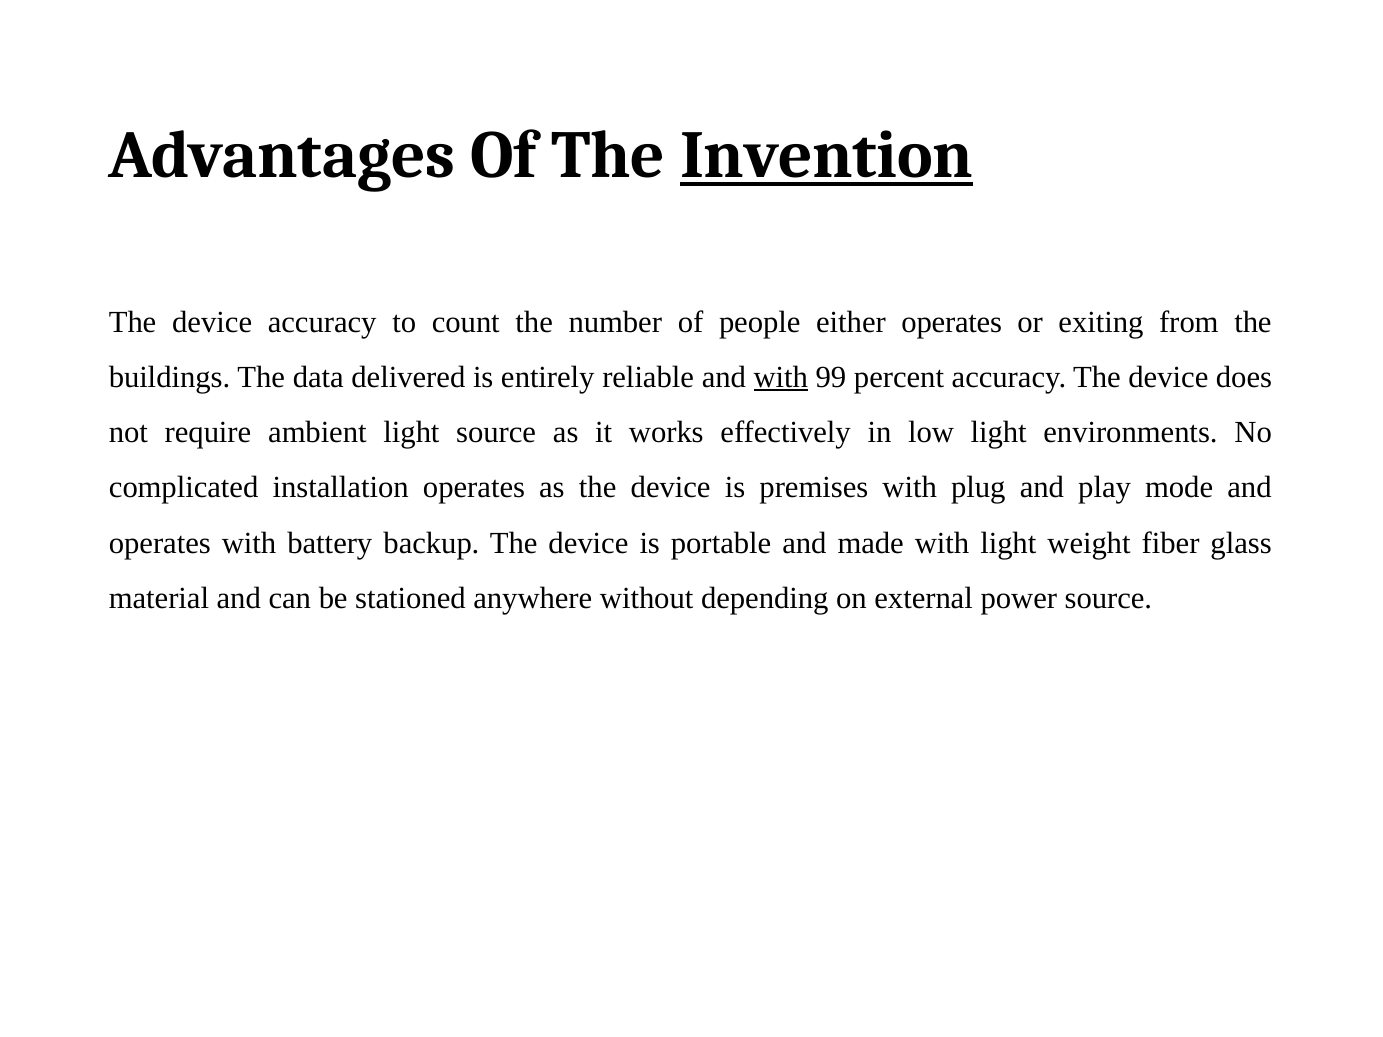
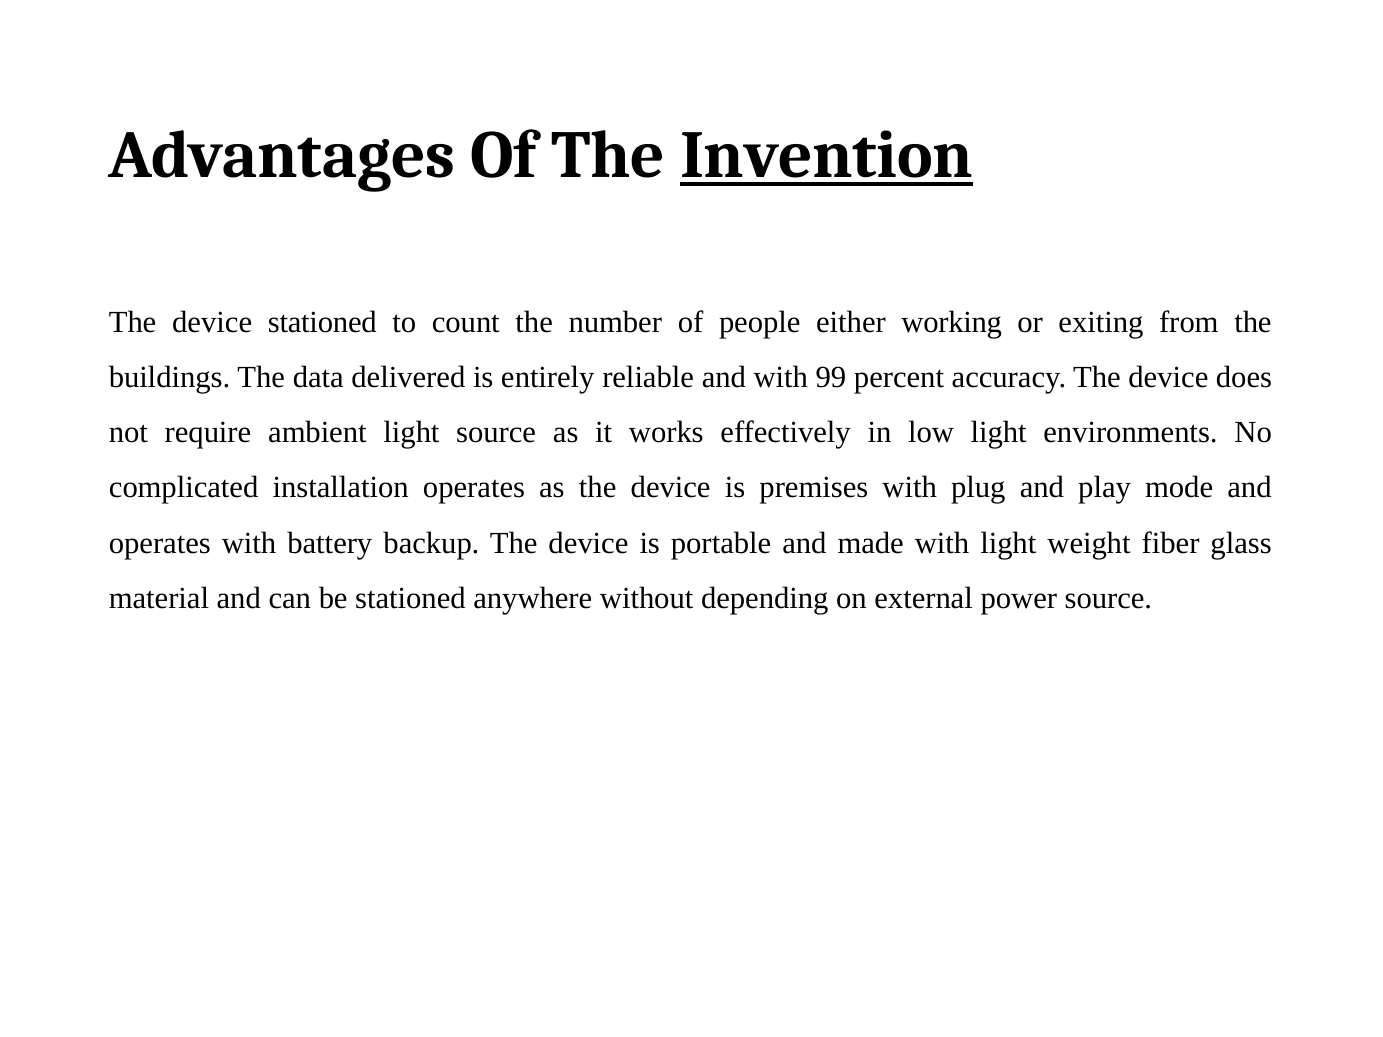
device accuracy: accuracy -> stationed
either operates: operates -> working
with at (781, 377) underline: present -> none
